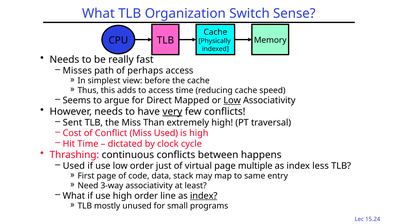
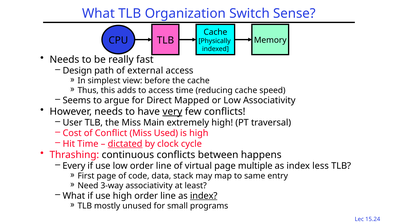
Misses: Misses -> Design
perhaps: perhaps -> external
Low at (232, 100) underline: present -> none
Sent: Sent -> User
Than: Than -> Main
dictated underline: none -> present
Used at (74, 166): Used -> Every
low order just: just -> line
